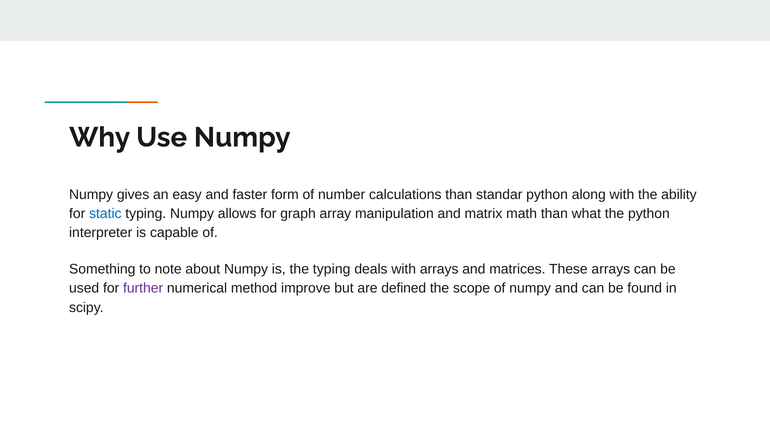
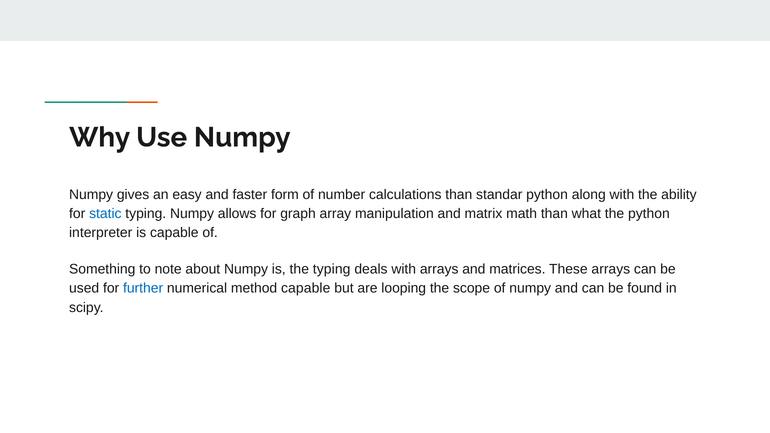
further colour: purple -> blue
method improve: improve -> capable
defined: defined -> looping
